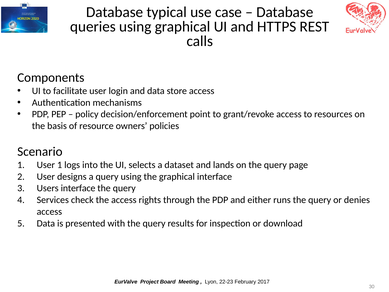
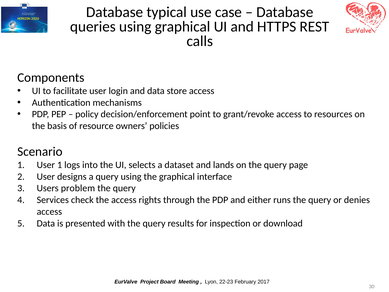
Users interface: interface -> problem
